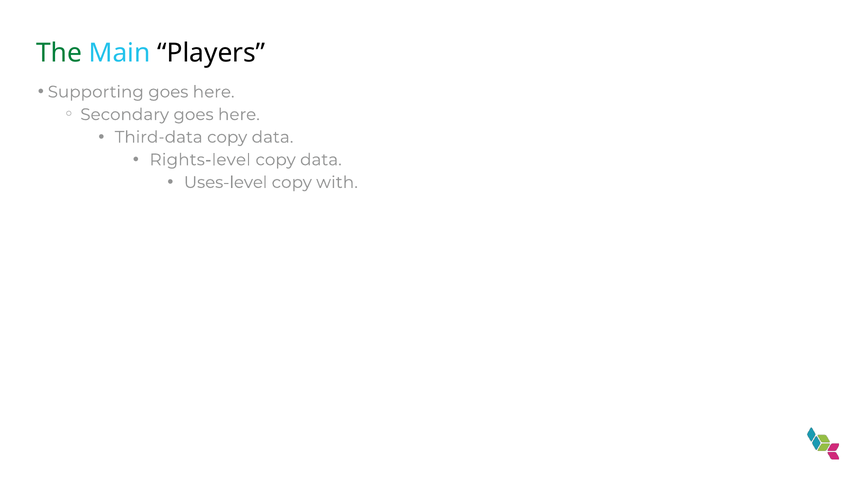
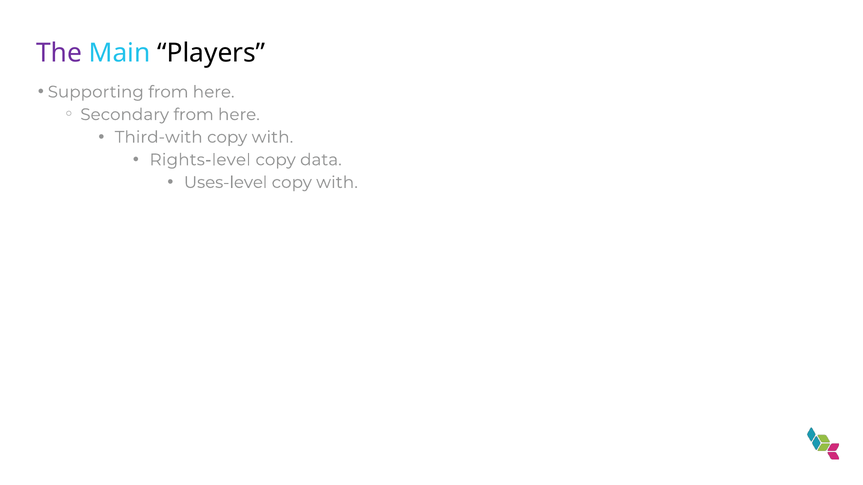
The colour: green -> purple
Supporting goes: goes -> from
Secondary goes: goes -> from
Third-data: Third-data -> Third-with
data at (273, 137): data -> with
